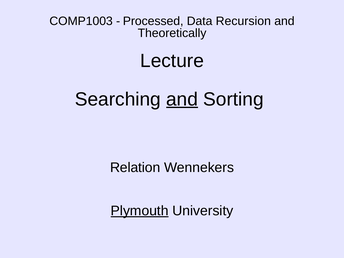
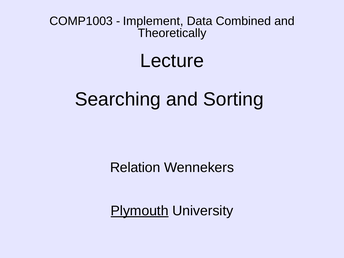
Processed: Processed -> Implement
Recursion: Recursion -> Combined
and at (182, 99) underline: present -> none
